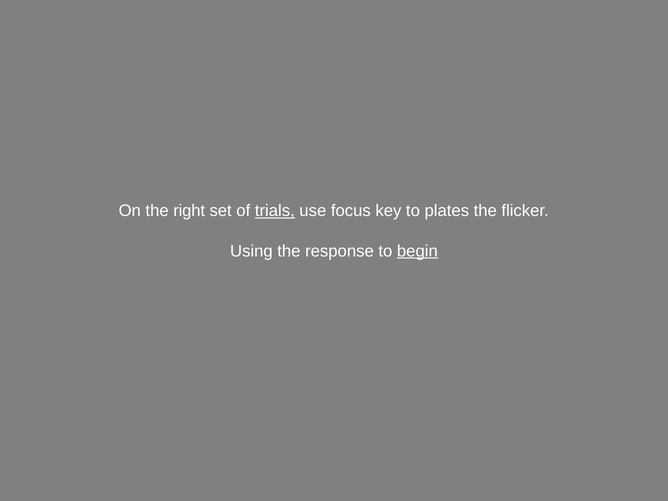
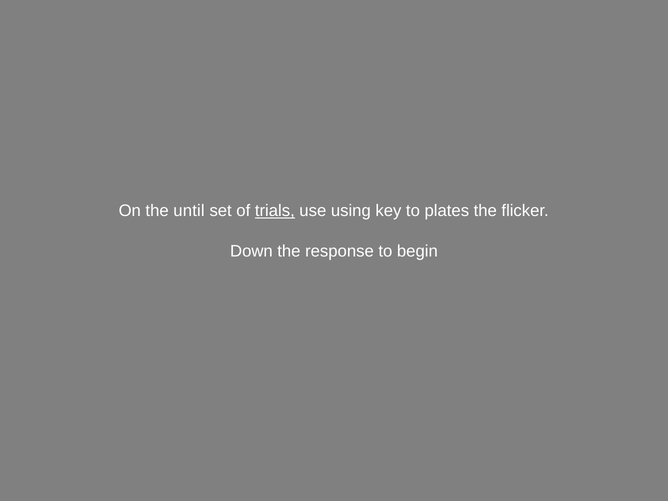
right: right -> until
focus: focus -> using
Using: Using -> Down
begin underline: present -> none
